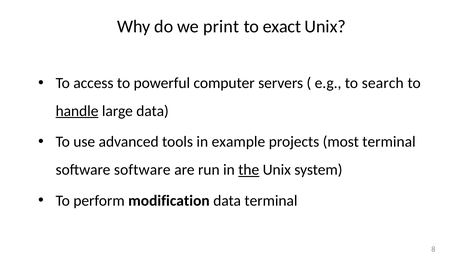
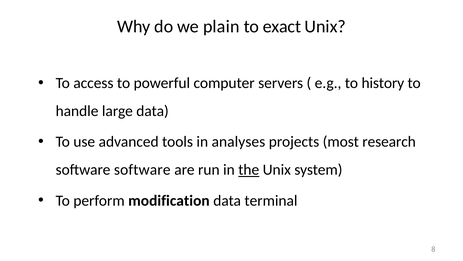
print: print -> plain
search: search -> history
handle underline: present -> none
example: example -> analyses
most terminal: terminal -> research
